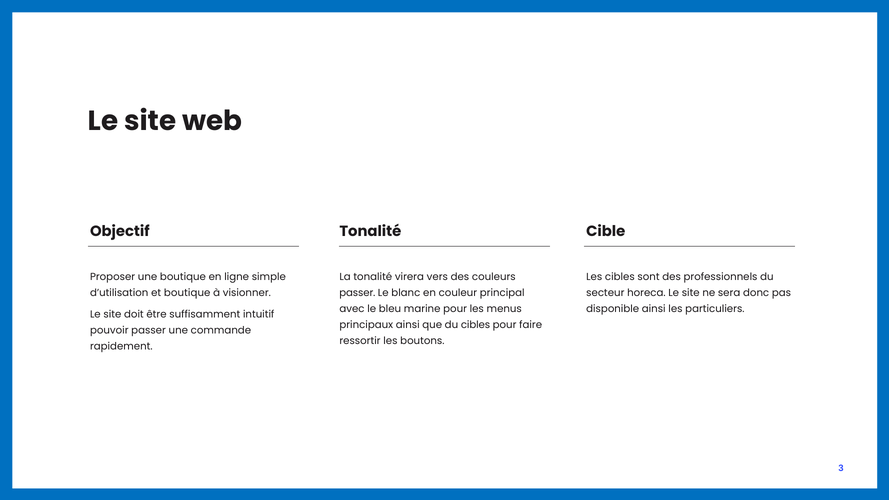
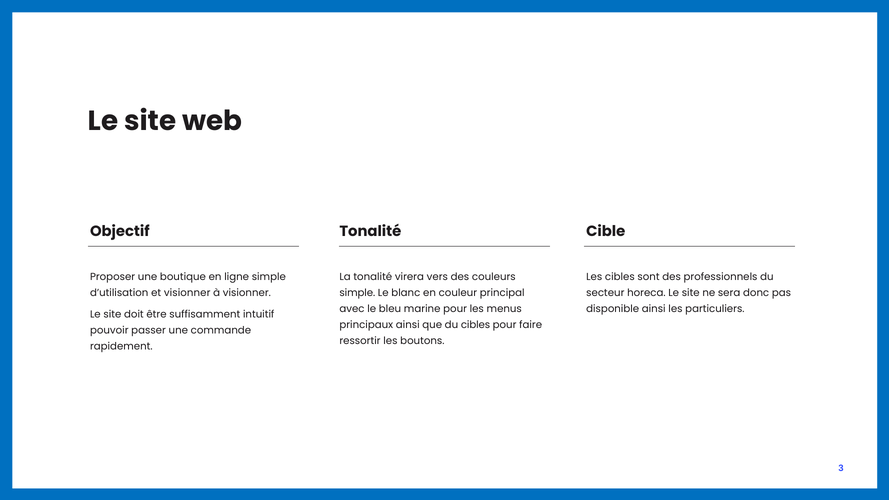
et boutique: boutique -> visionner
passer at (357, 293): passer -> simple
